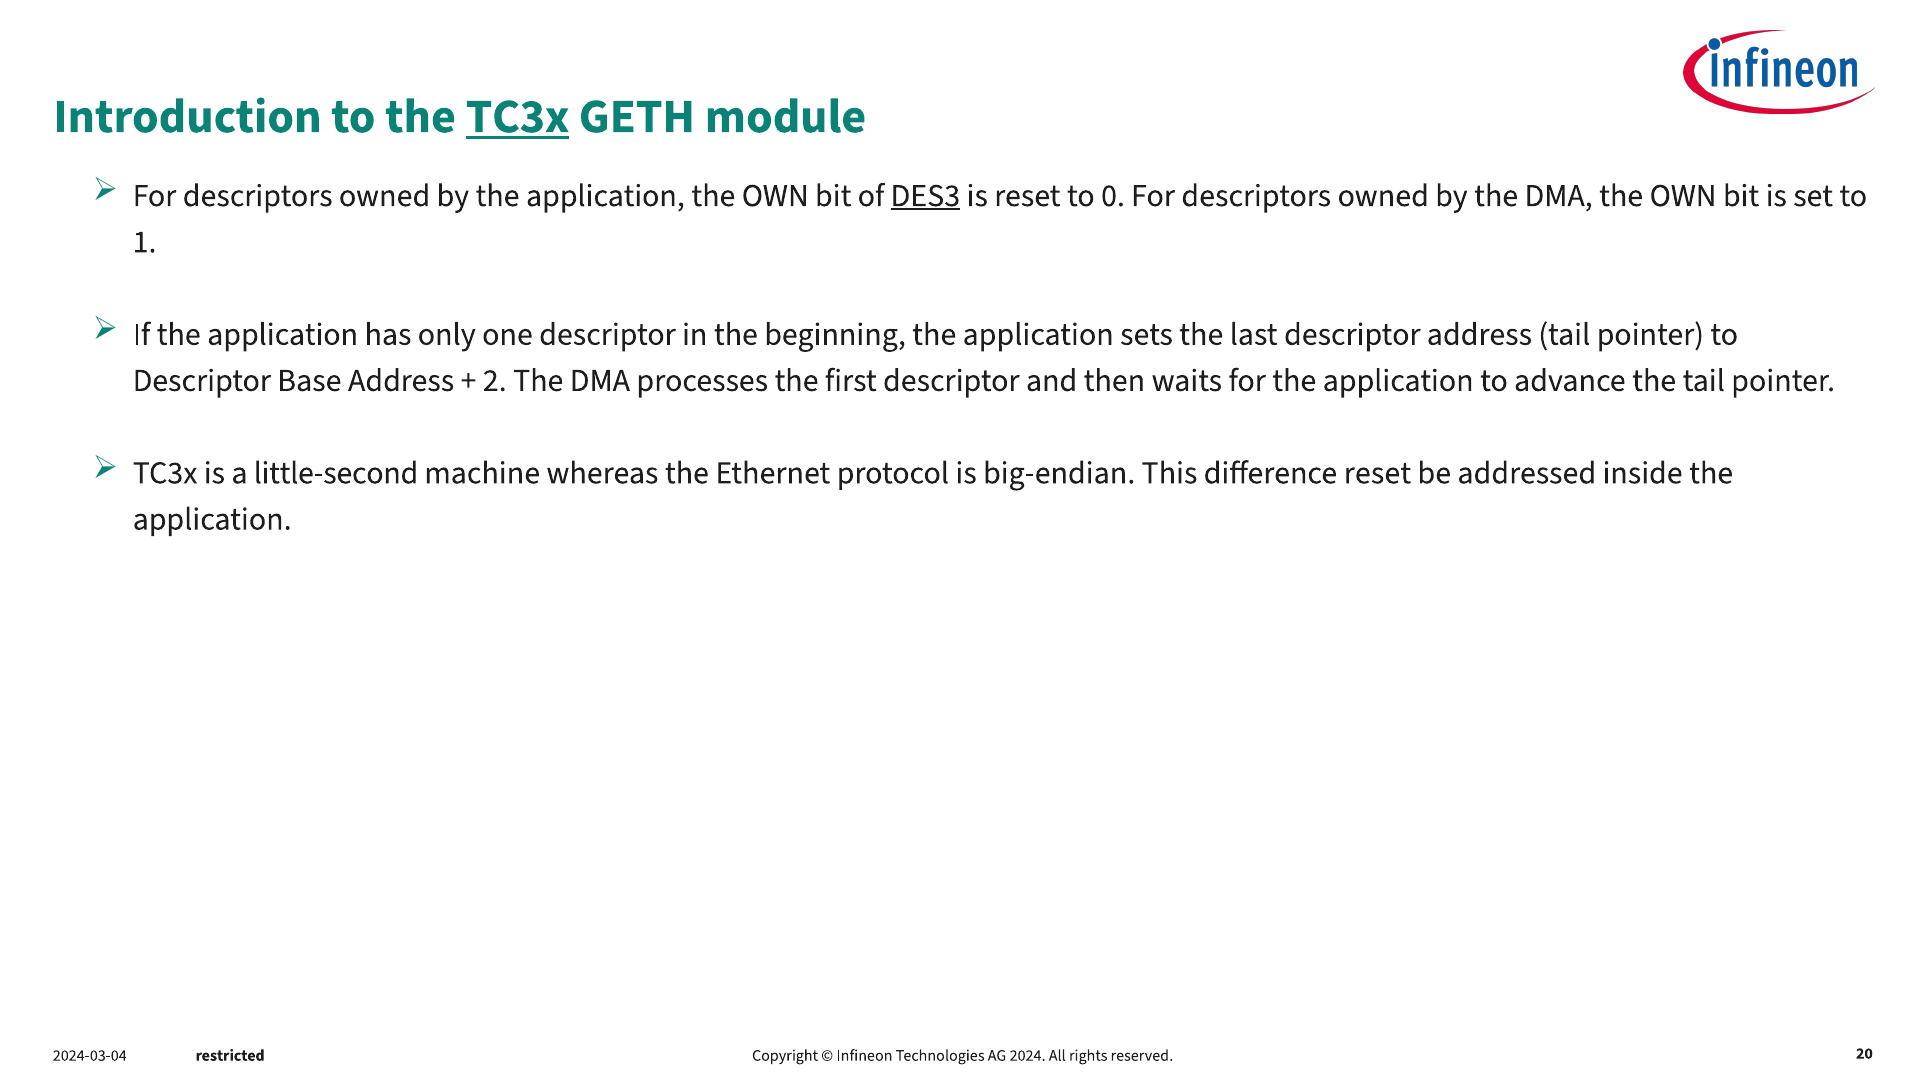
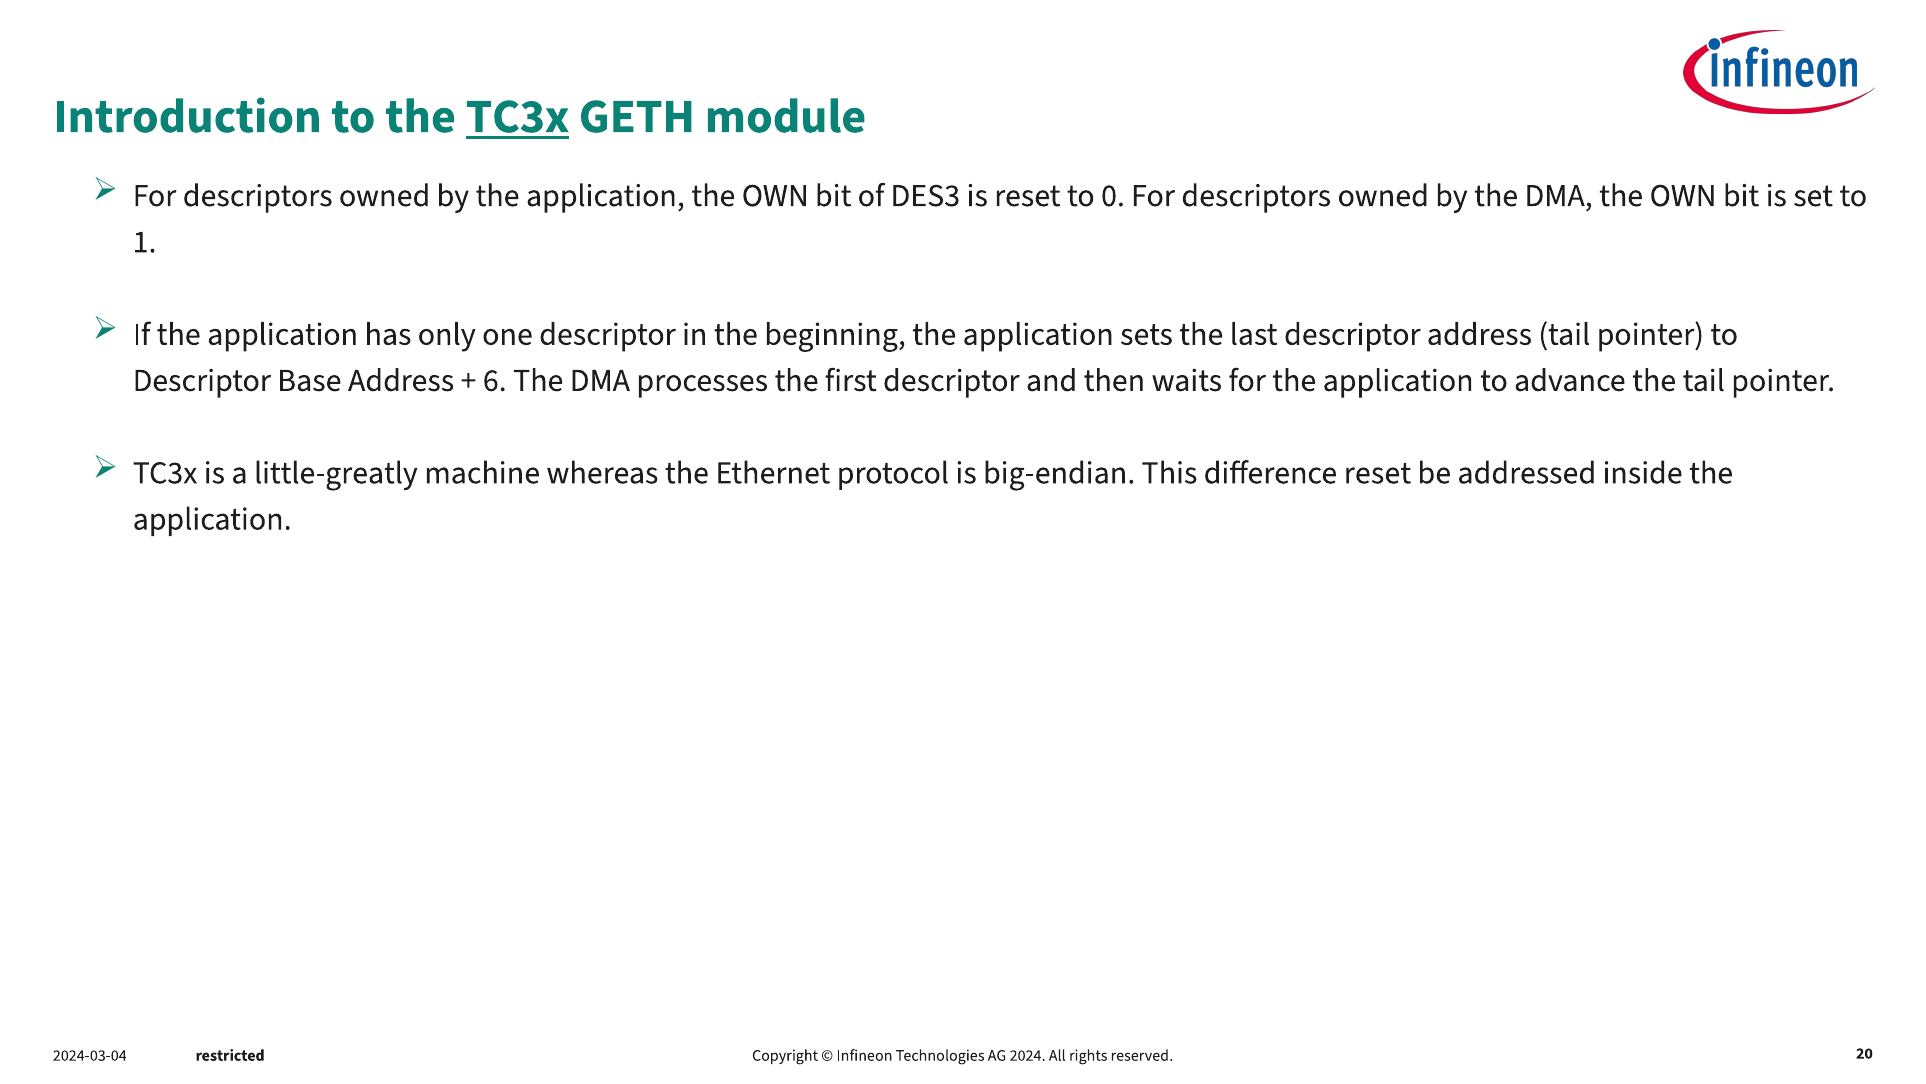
DES3 underline: present -> none
2: 2 -> 6
little-second: little-second -> little-greatly
